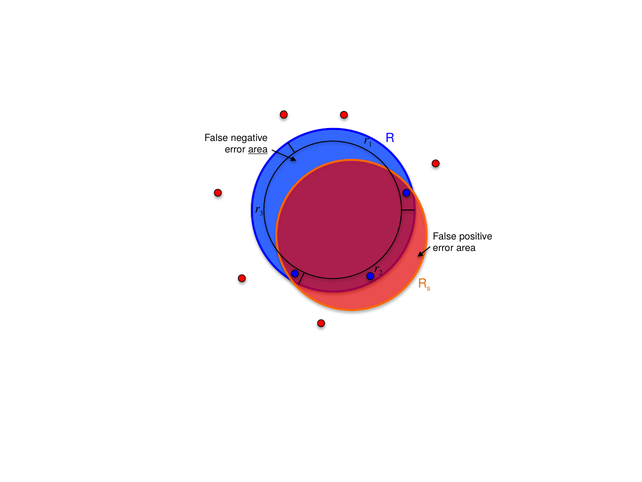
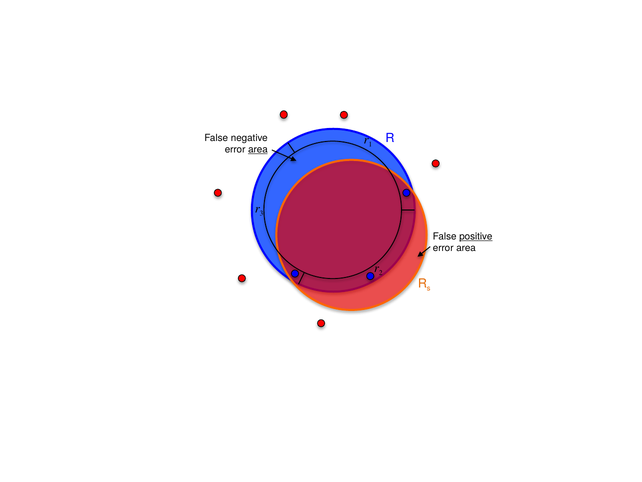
positive underline: none -> present
